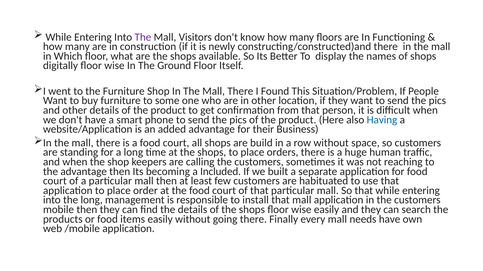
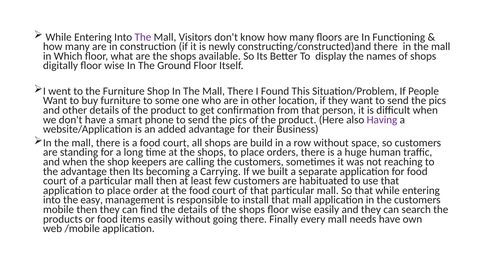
Having colour: blue -> purple
Included: Included -> Carrying
the long: long -> easy
